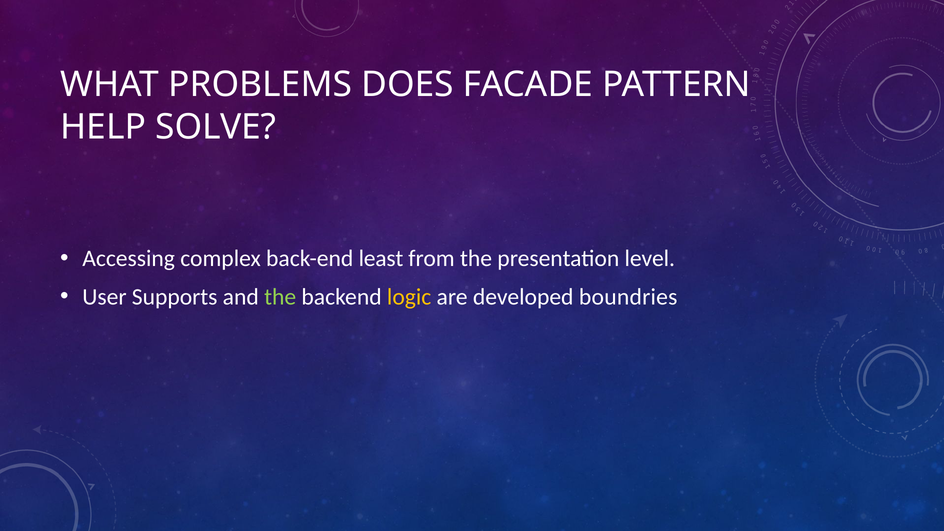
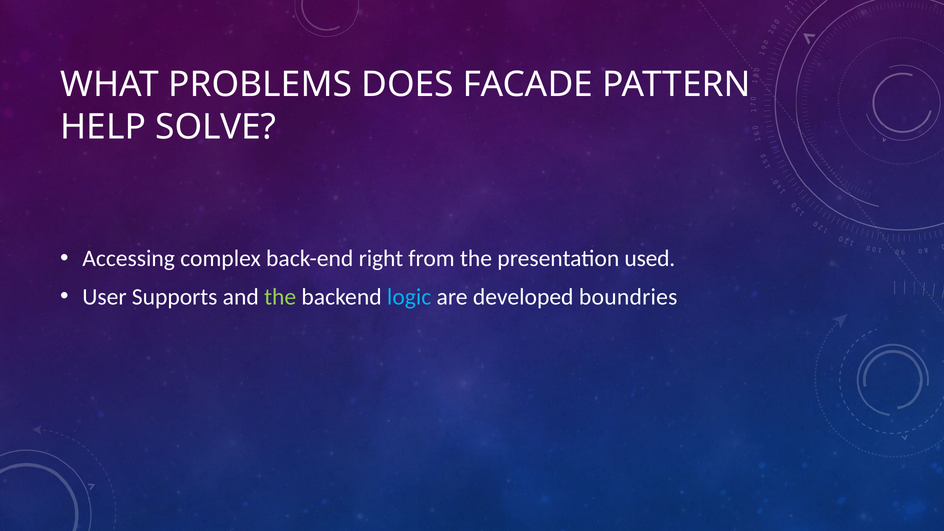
least: least -> right
level: level -> used
logic colour: yellow -> light blue
